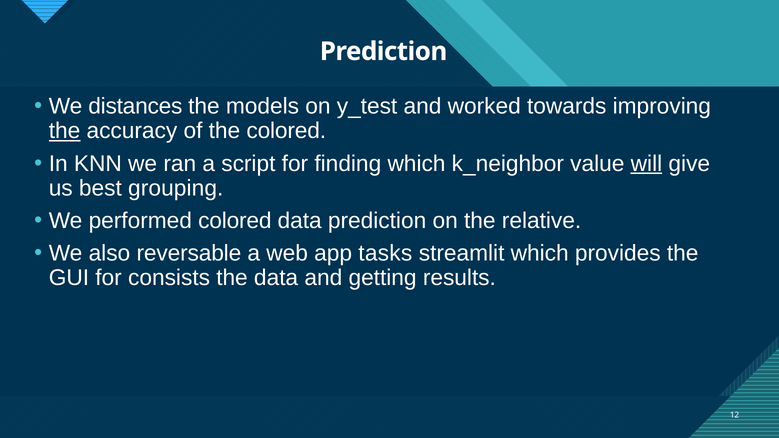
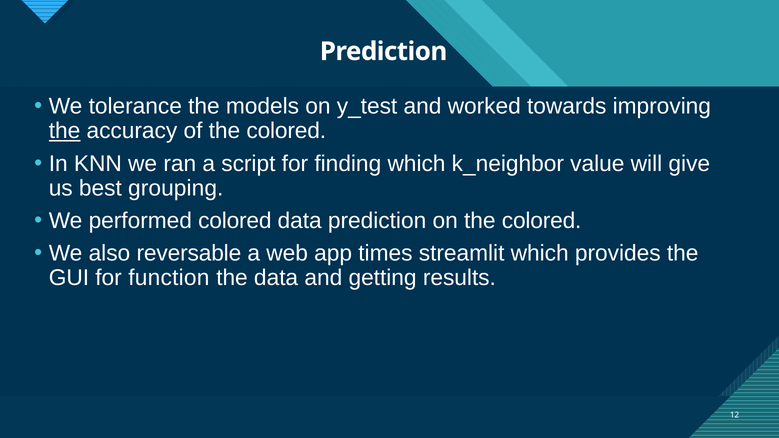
distances: distances -> tolerance
will underline: present -> none
on the relative: relative -> colored
tasks: tasks -> times
consists: consists -> function
